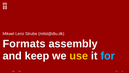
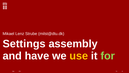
Formats: Formats -> Settings
keep: keep -> have
for colour: light blue -> light green
